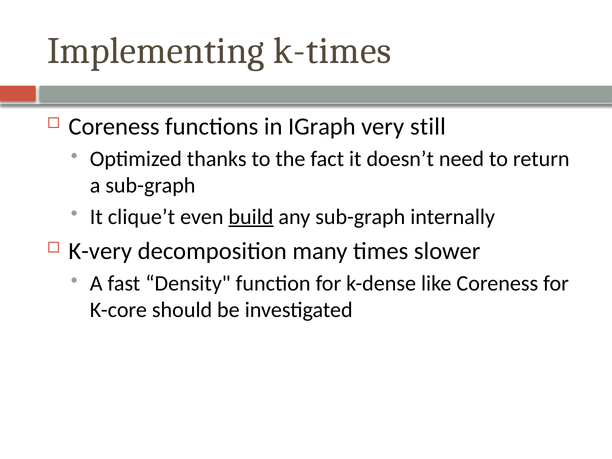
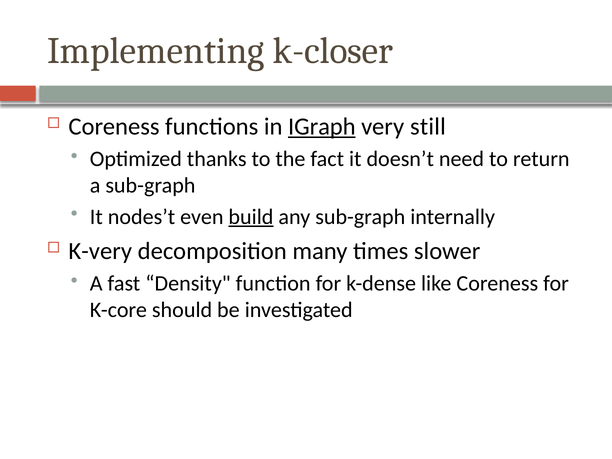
k-times: k-times -> k-closer
IGraph underline: none -> present
clique’t: clique’t -> nodes’t
